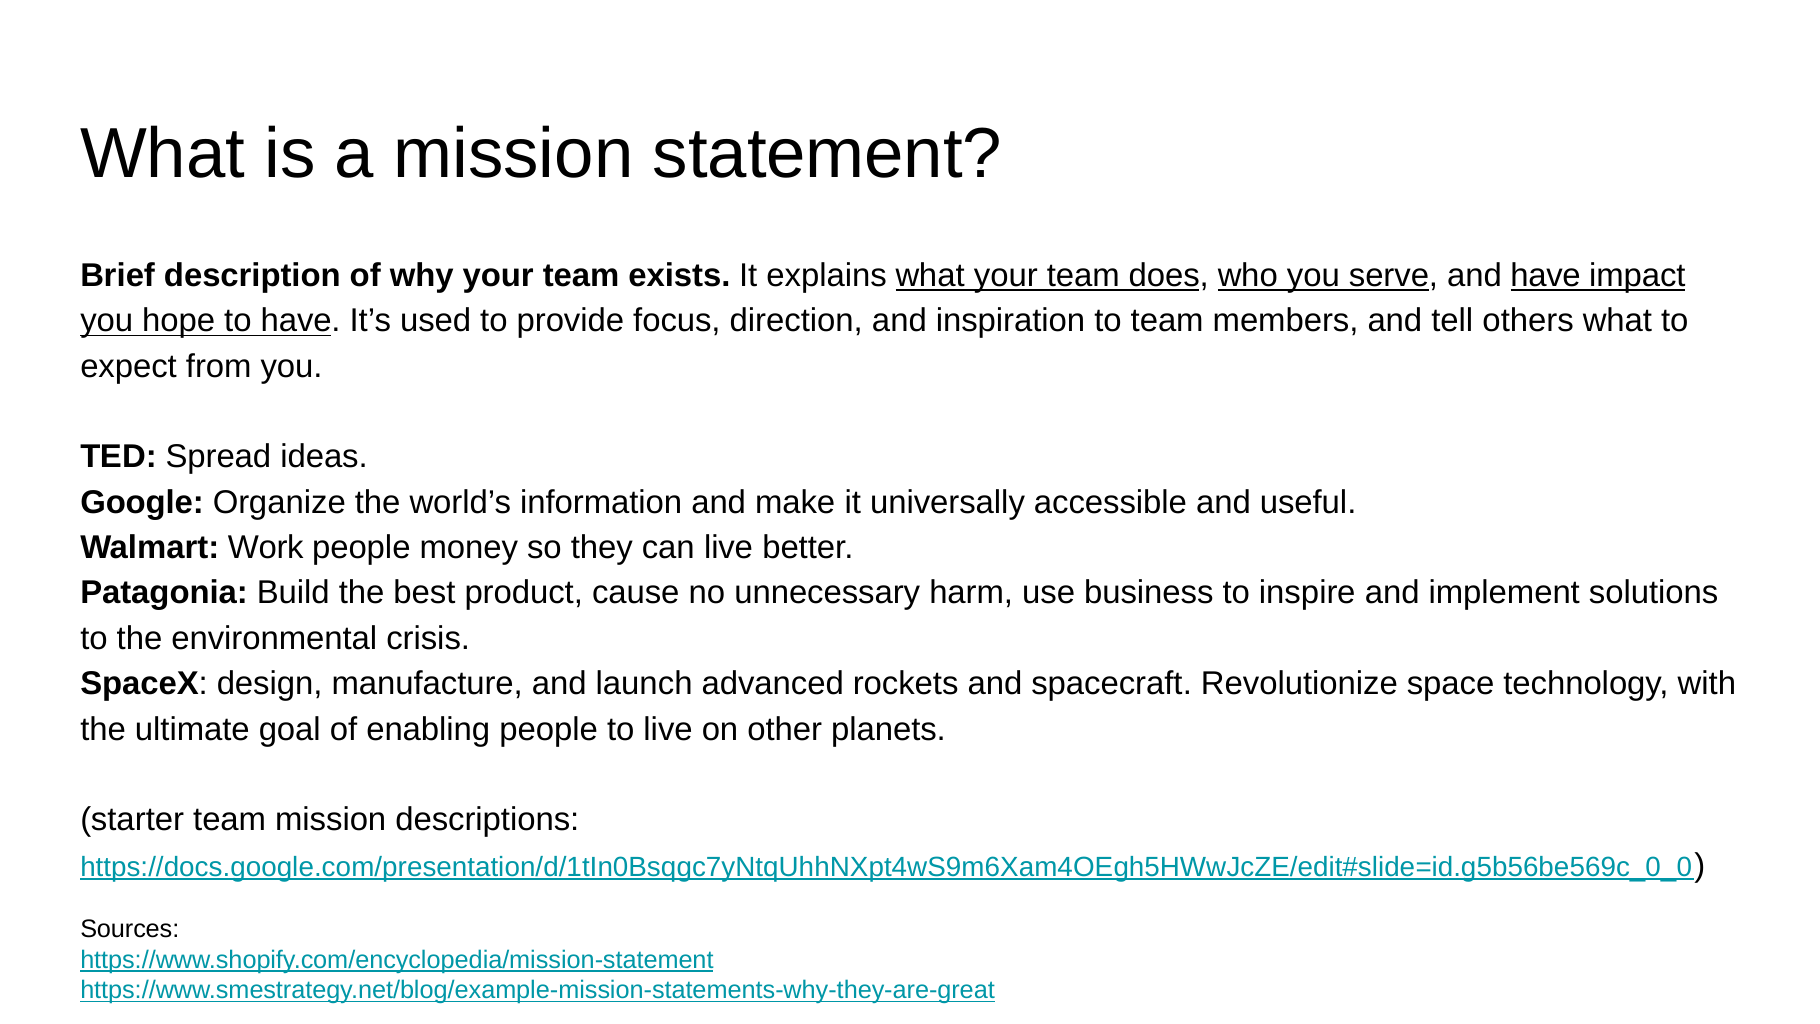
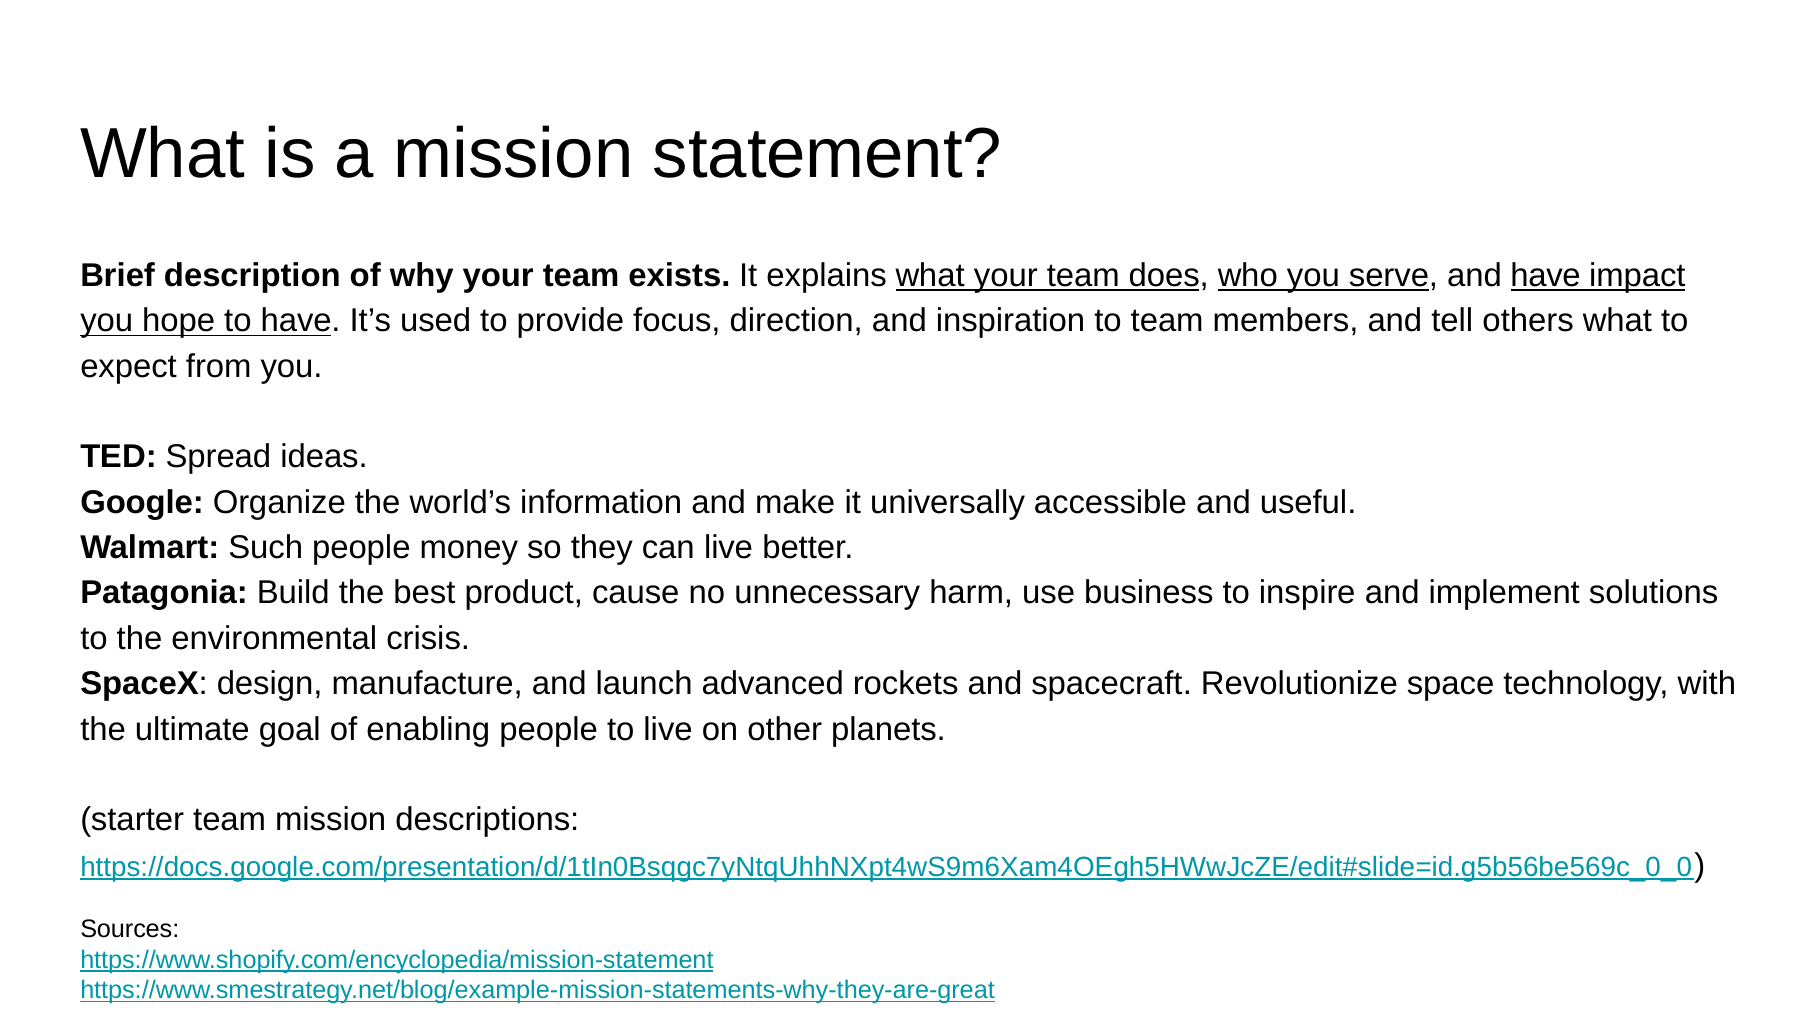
Work: Work -> Such
